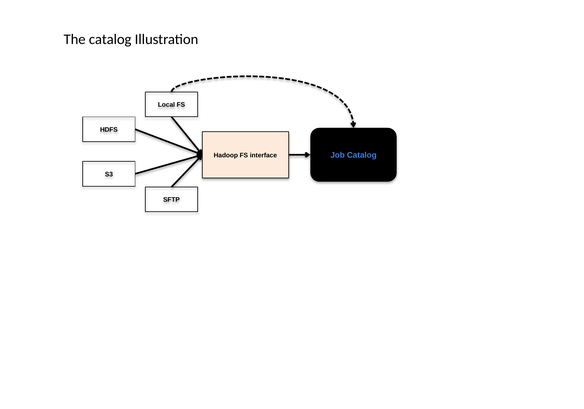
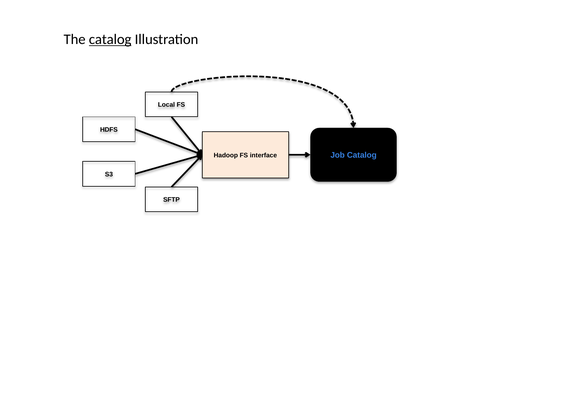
catalog at (110, 39) underline: none -> present
